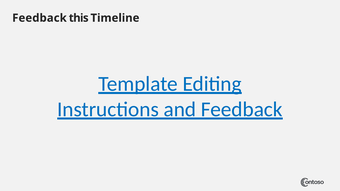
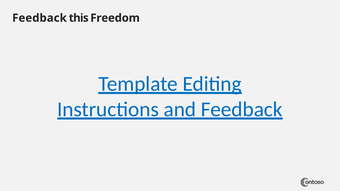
Timeline: Timeline -> Freedom
